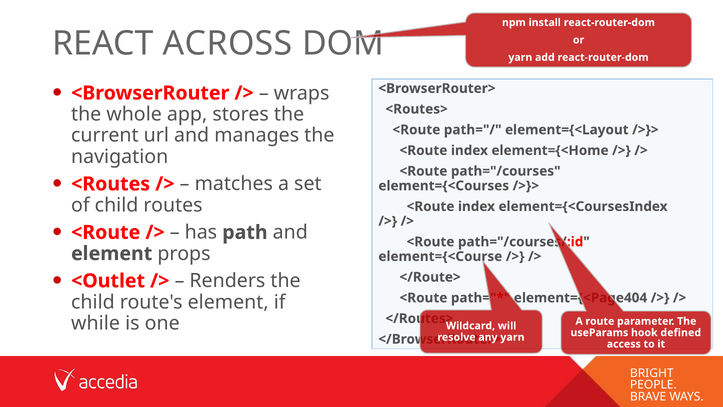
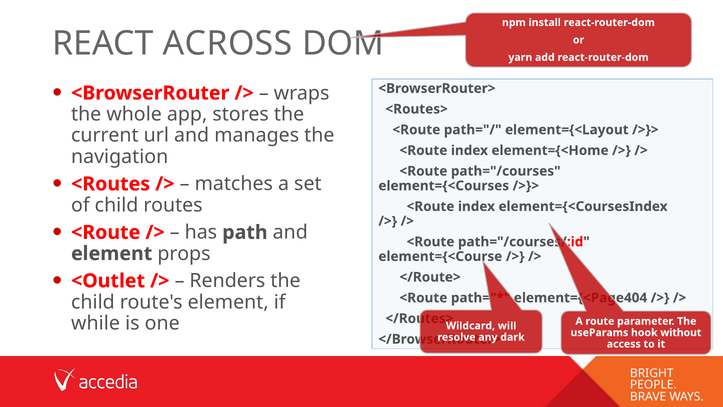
defined: defined -> without
yarn at (512, 337): yarn -> dark
